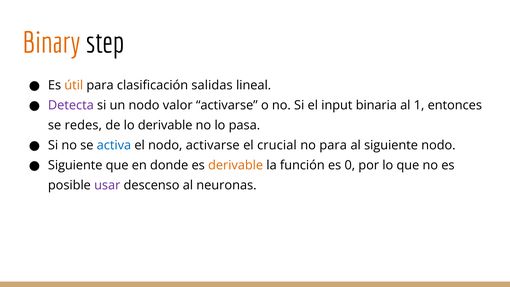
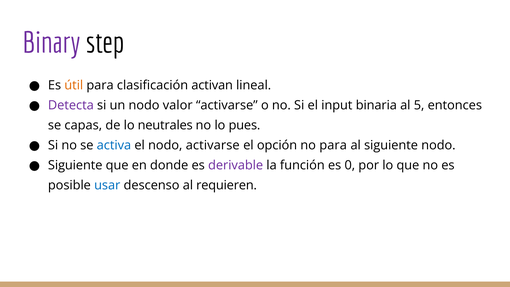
Binary colour: orange -> purple
salidas: salidas -> activan
1: 1 -> 5
redes: redes -> capas
lo derivable: derivable -> neutrales
pasa: pasa -> pues
crucial: crucial -> opción
derivable at (236, 165) colour: orange -> purple
usar colour: purple -> blue
neuronas: neuronas -> requieren
